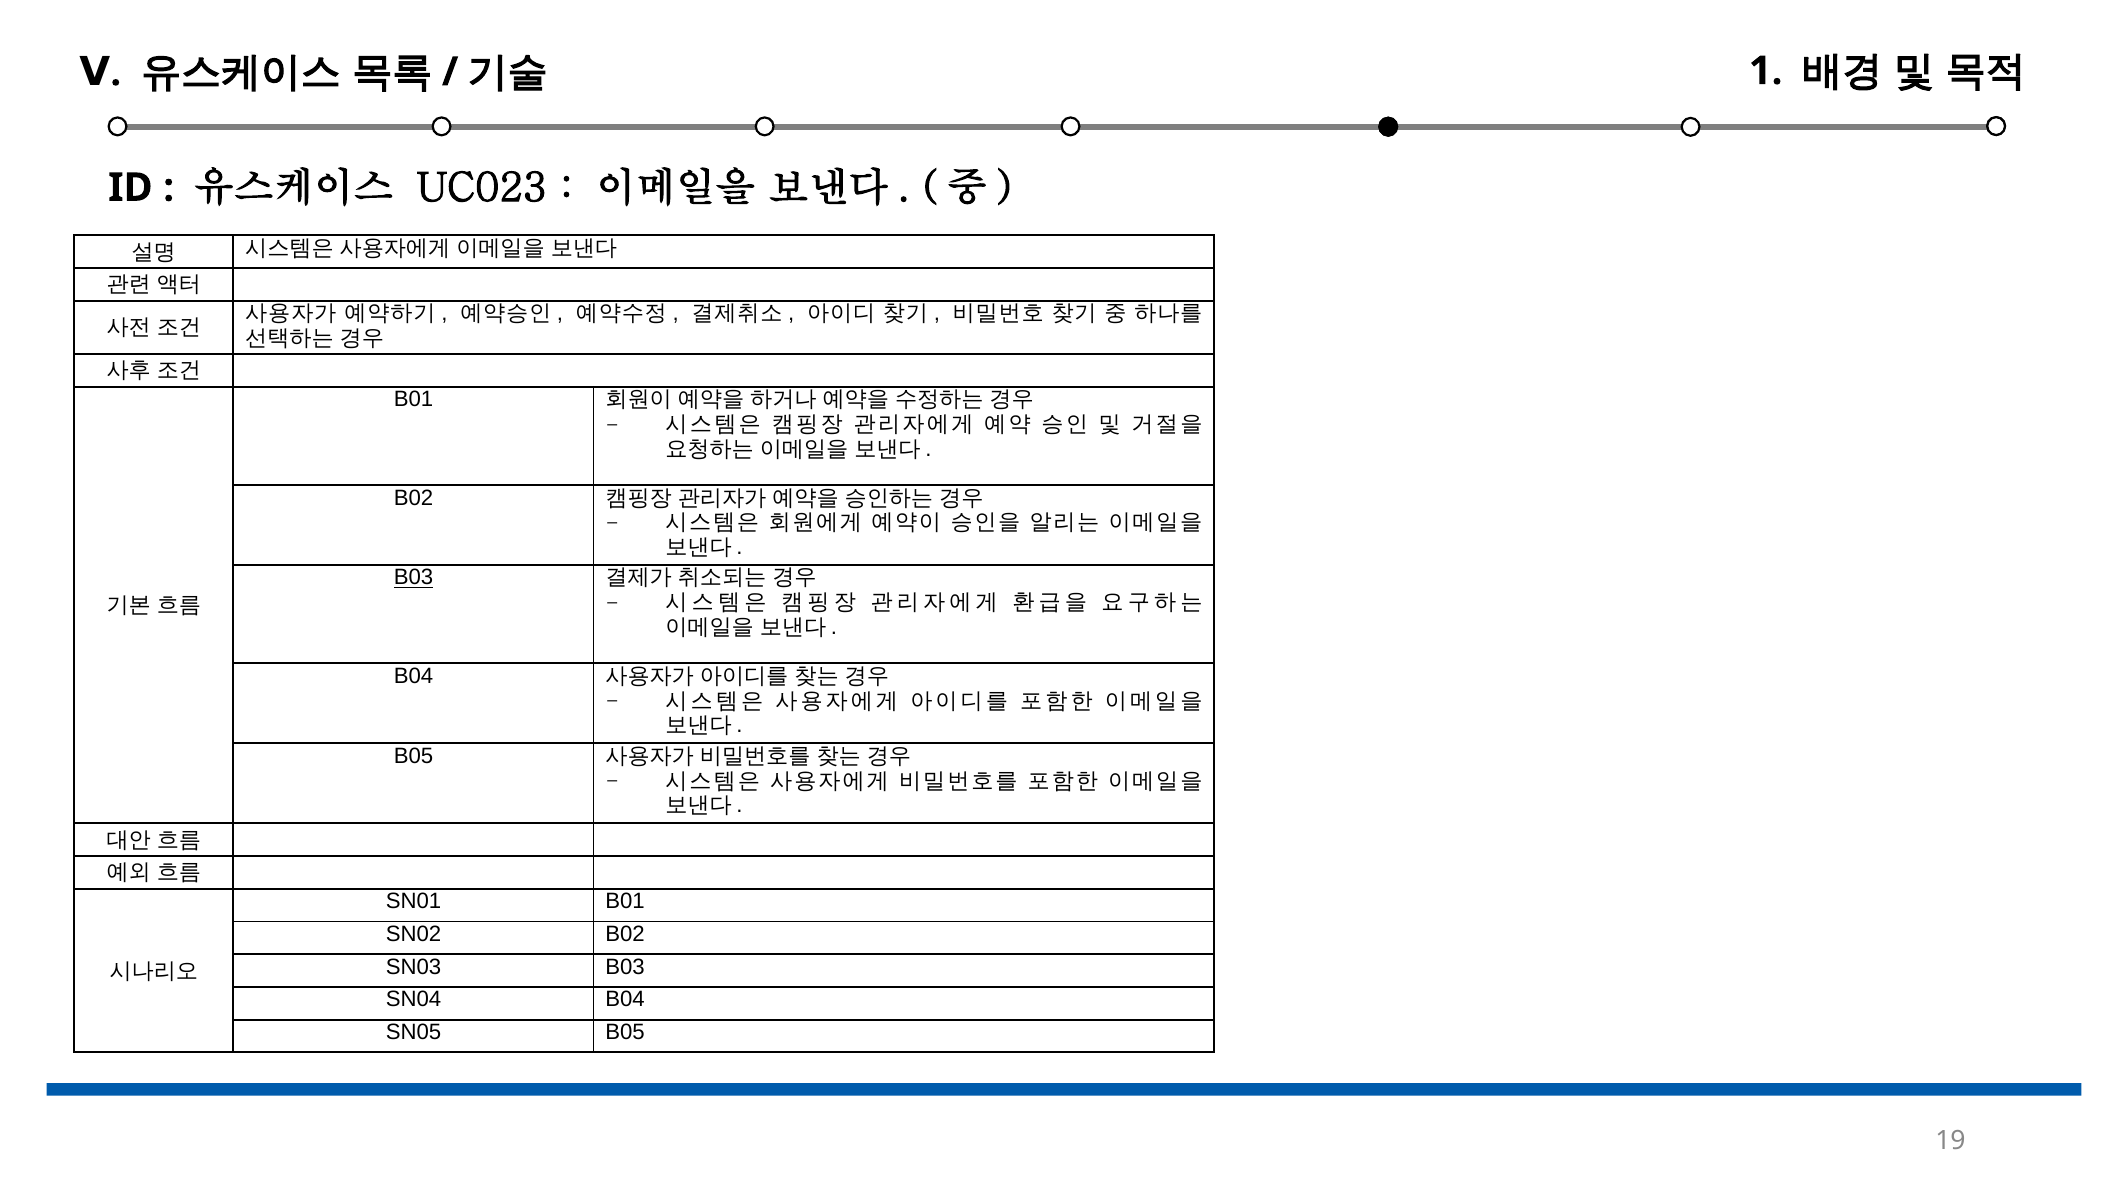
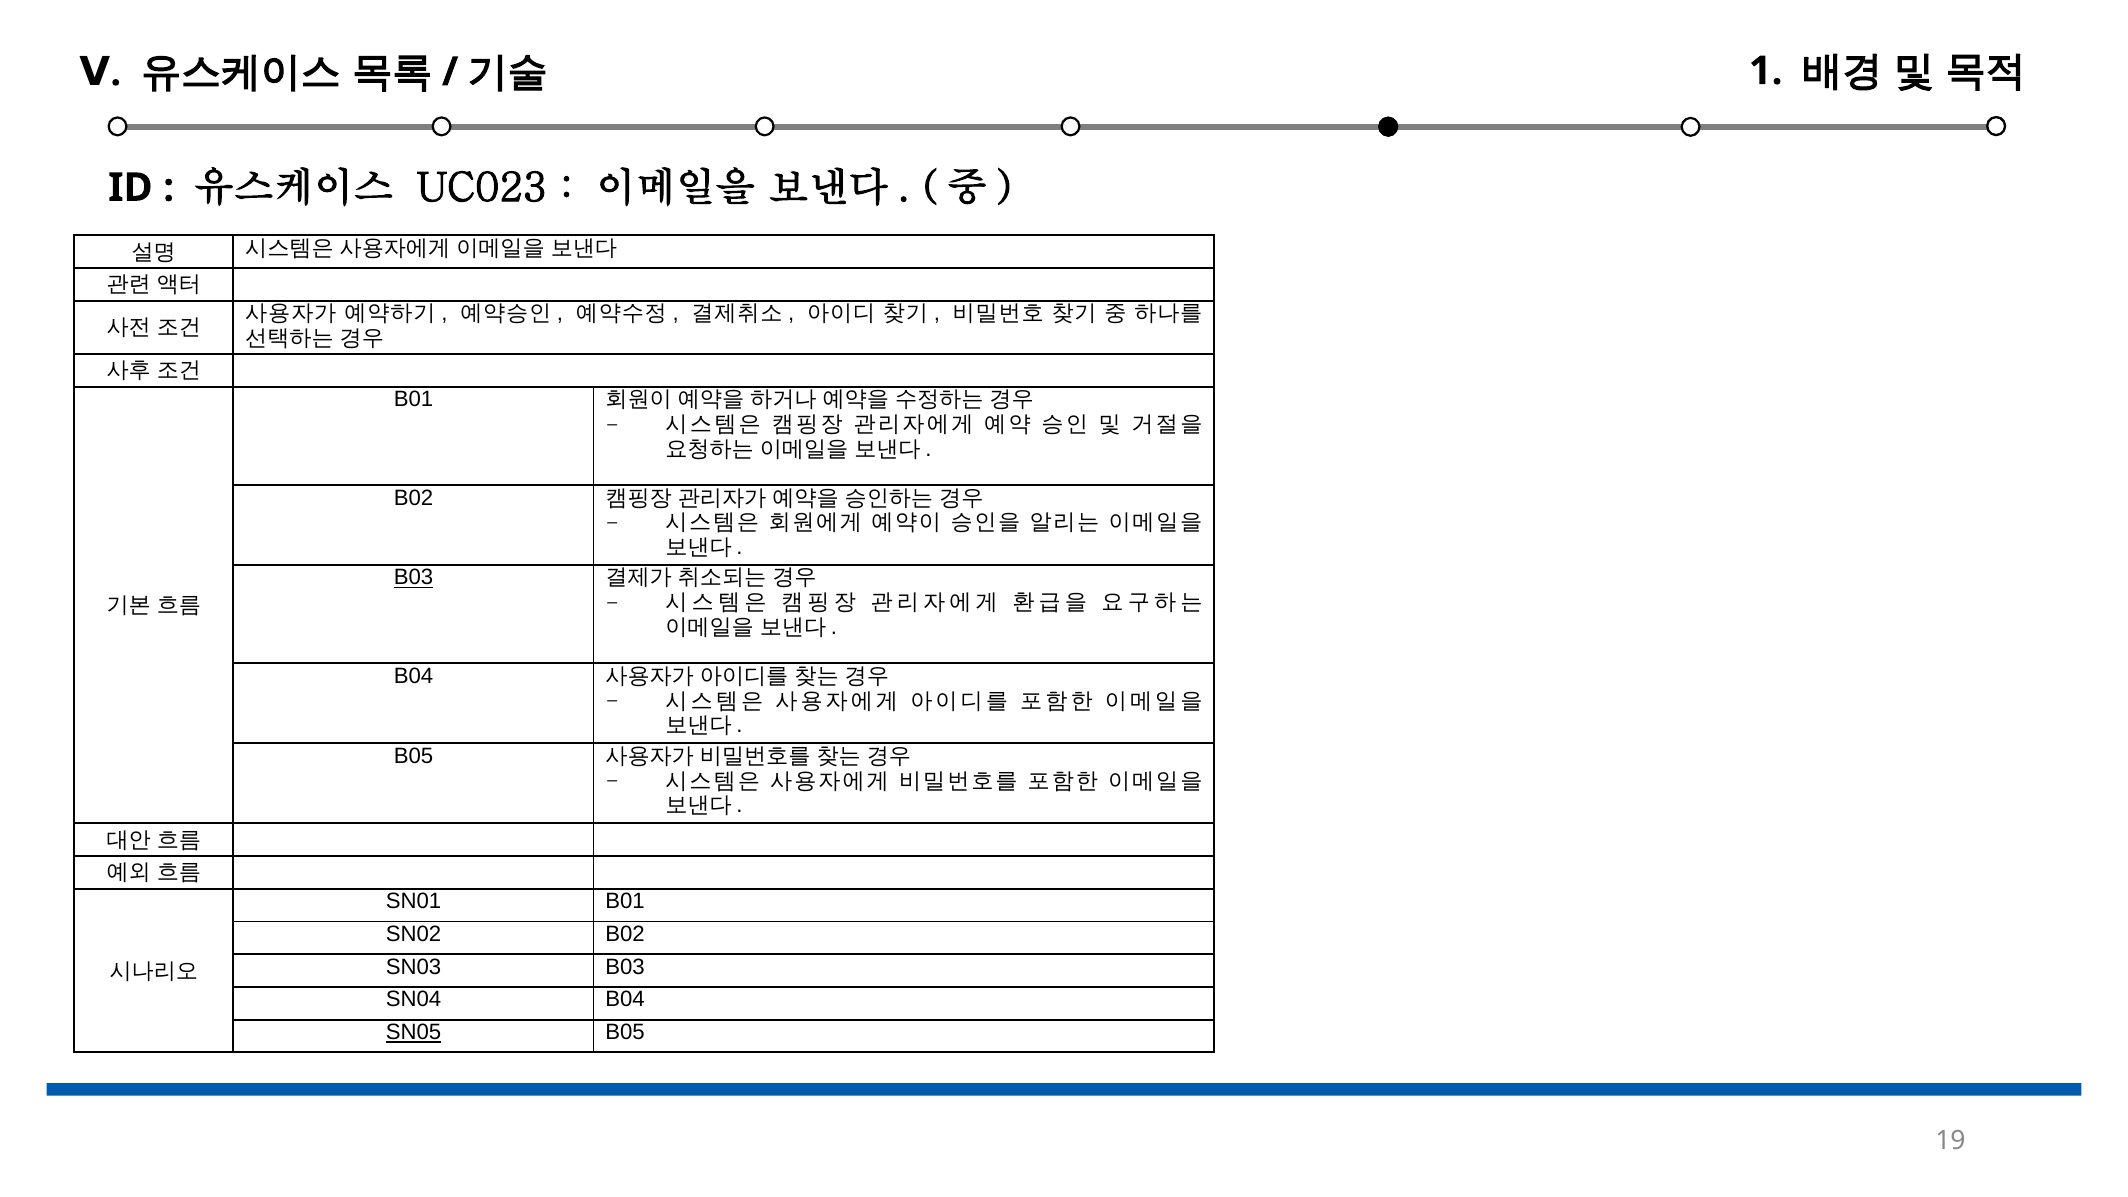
SN05 underline: none -> present
